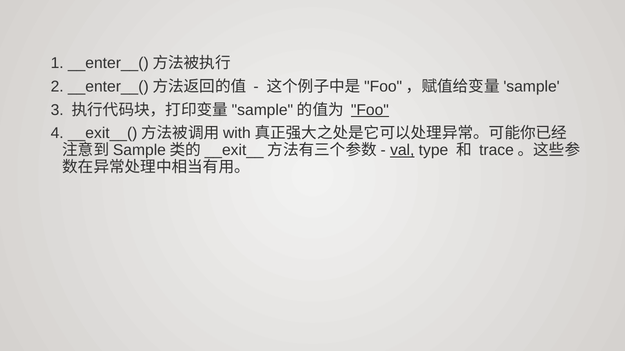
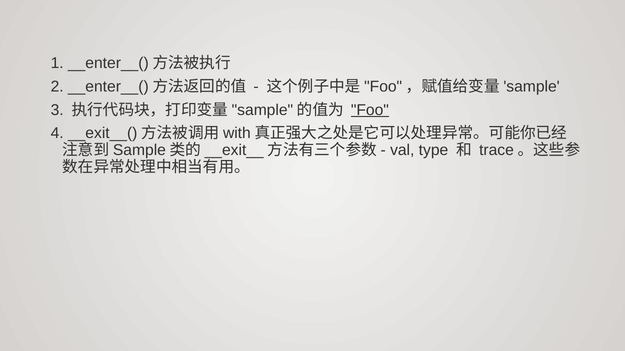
val underline: present -> none
